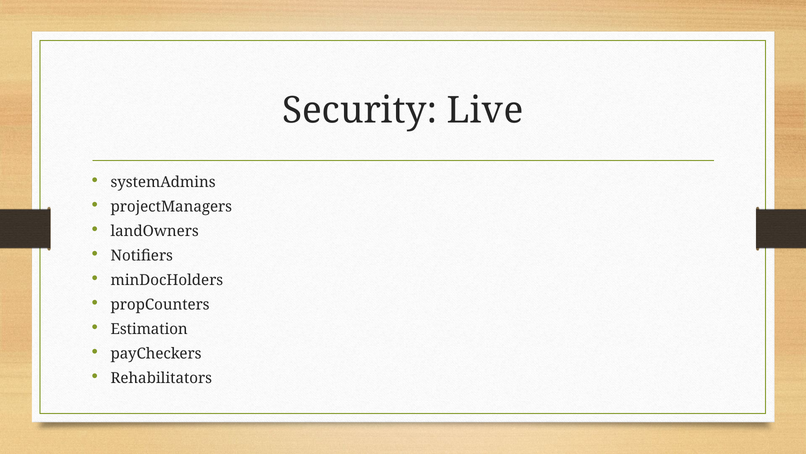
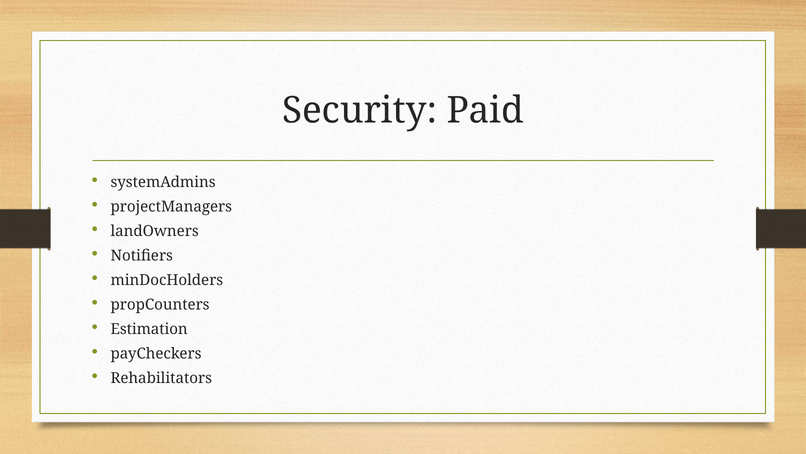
Live: Live -> Paid
